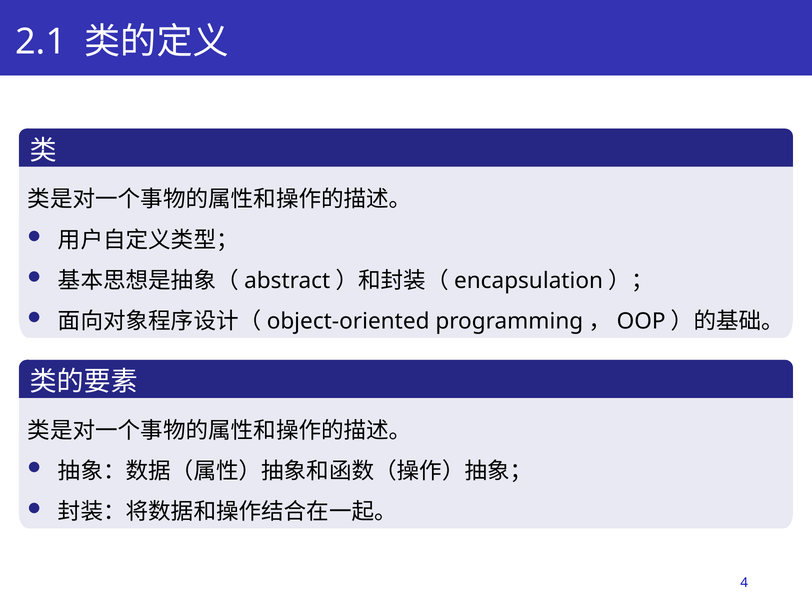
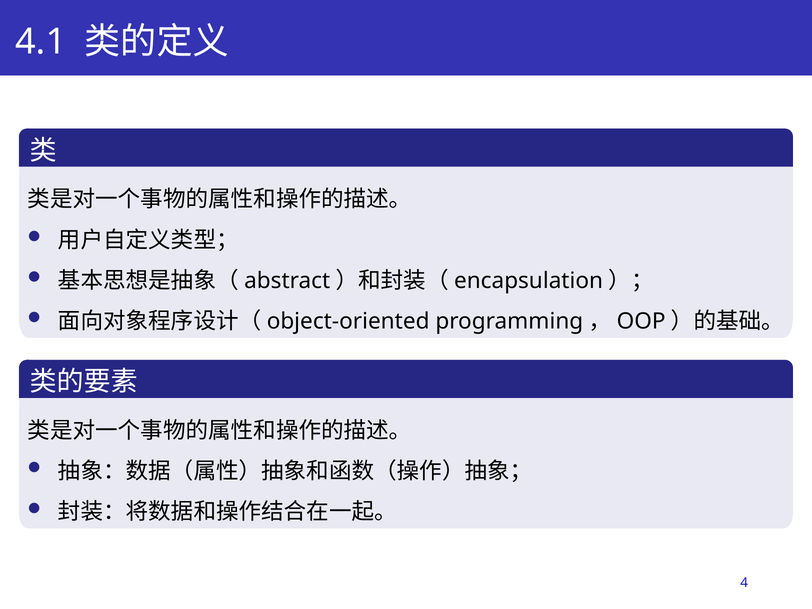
2.1: 2.1 -> 4.1
